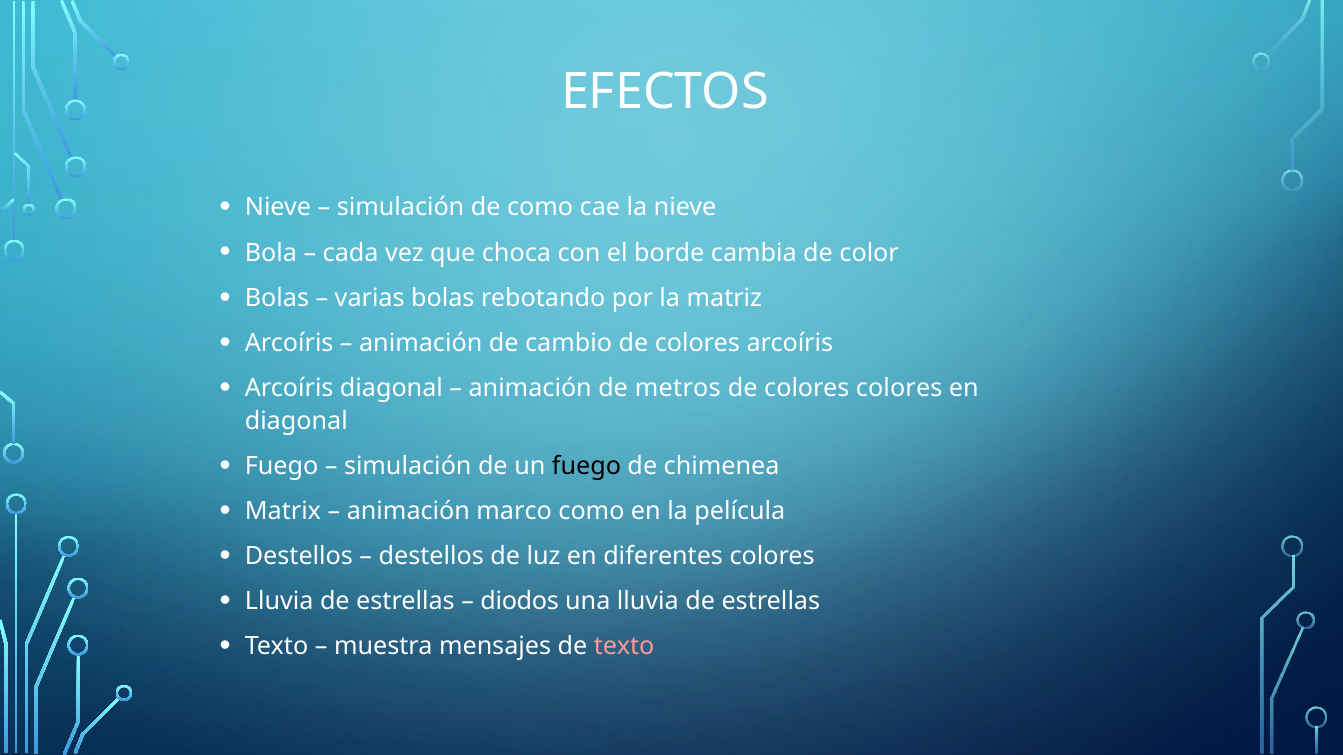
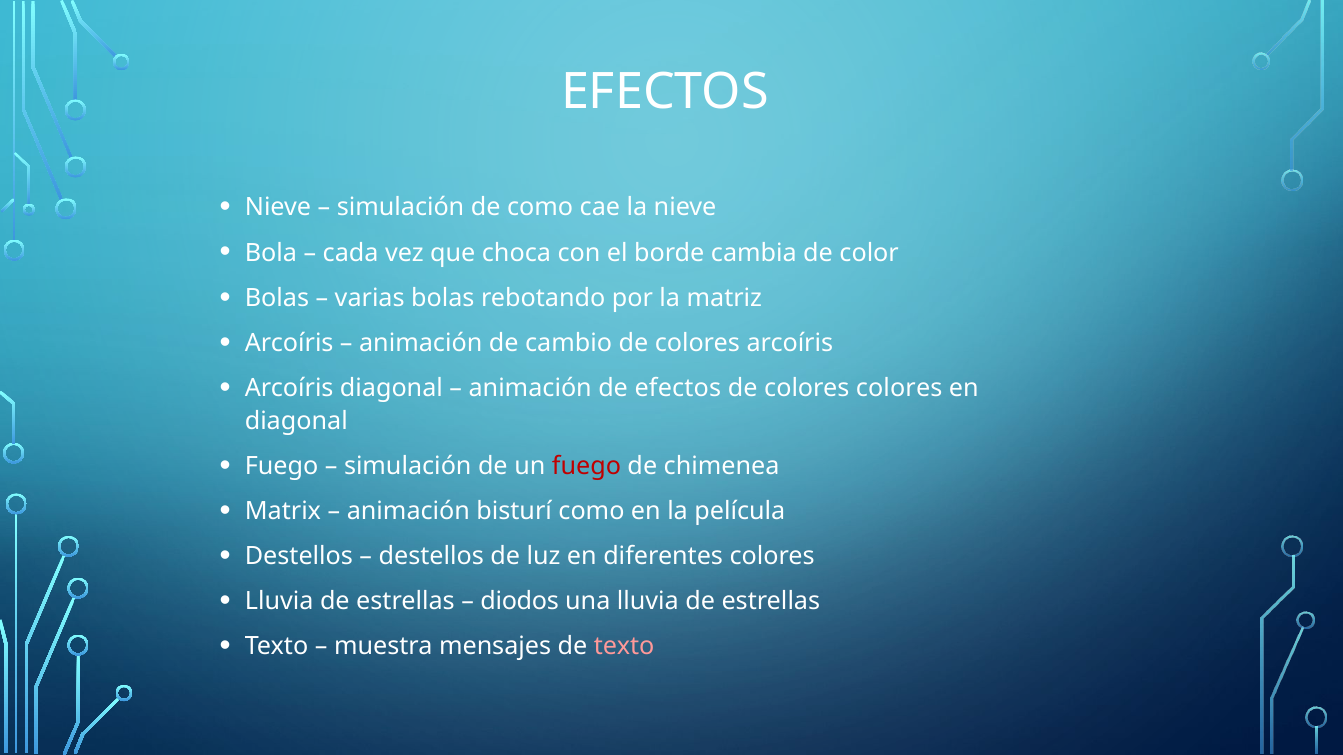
de metros: metros -> efectos
fuego at (586, 466) colour: black -> red
marco: marco -> bisturí
